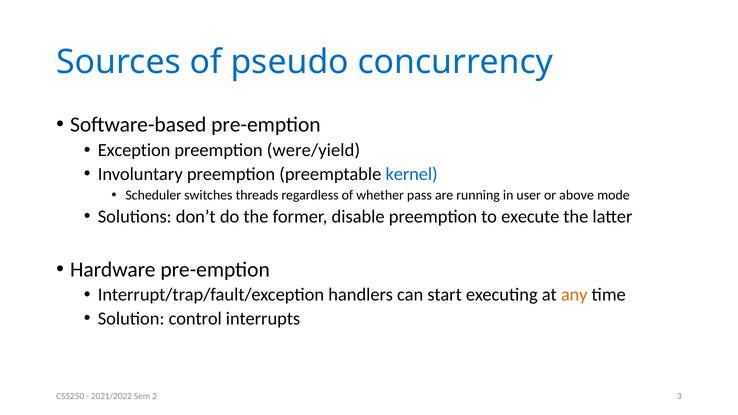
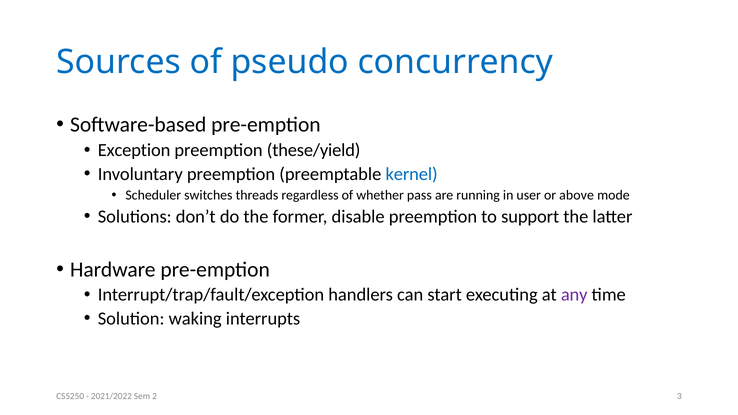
were/yield: were/yield -> these/yield
execute: execute -> support
any colour: orange -> purple
control: control -> waking
